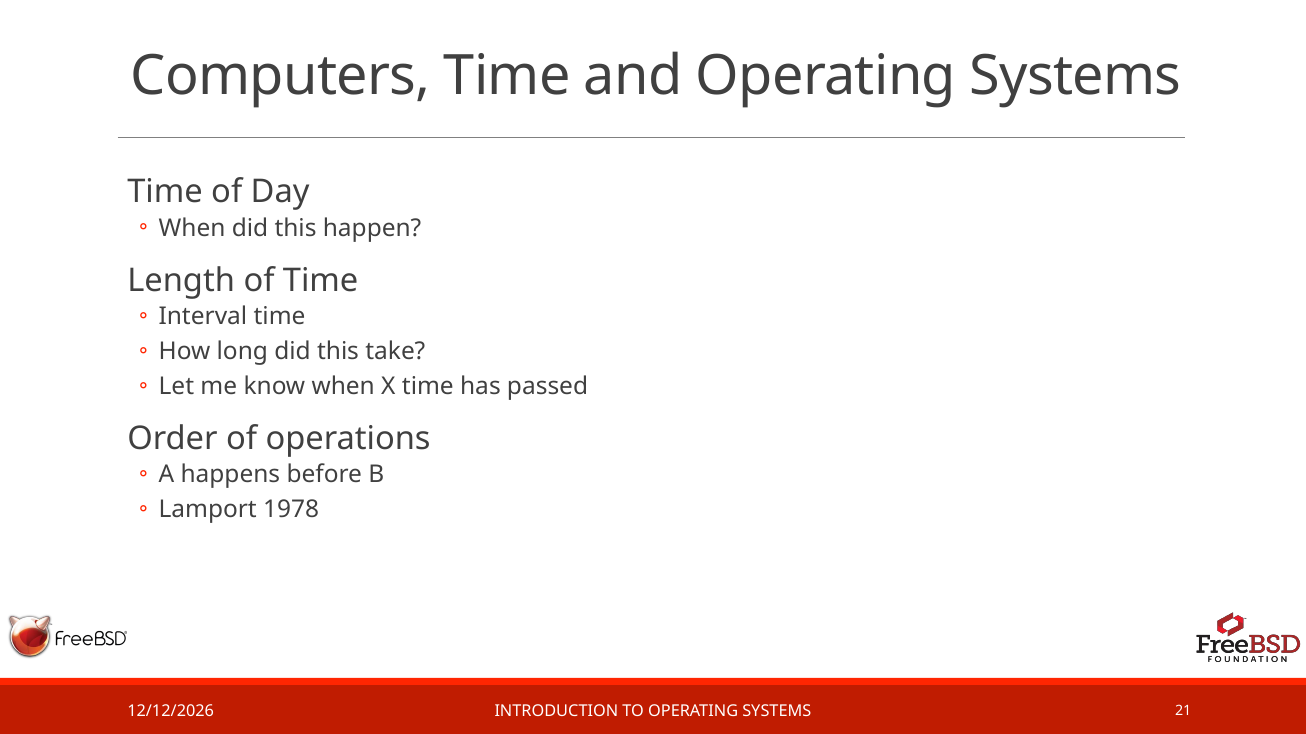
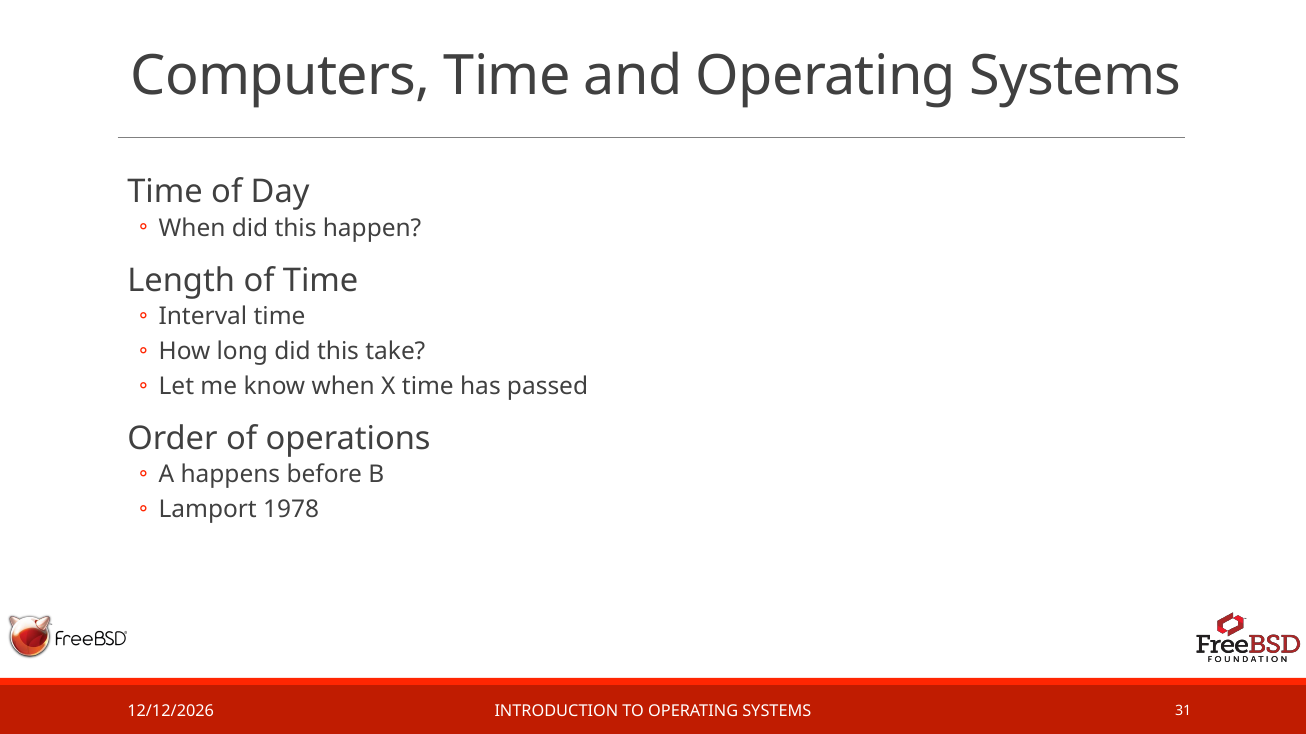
21: 21 -> 31
